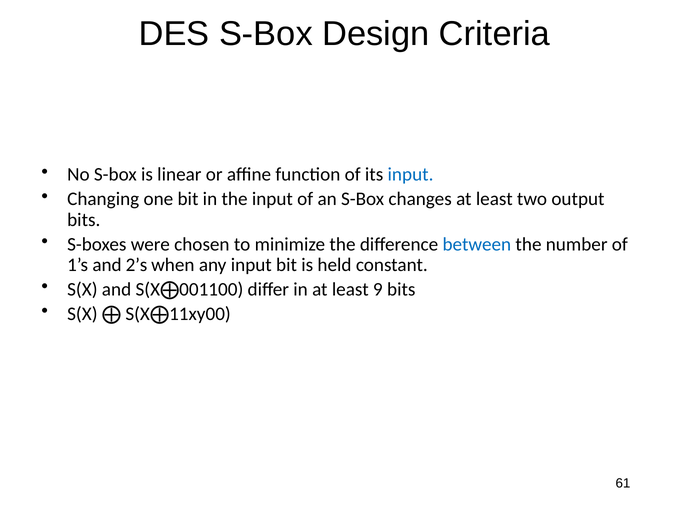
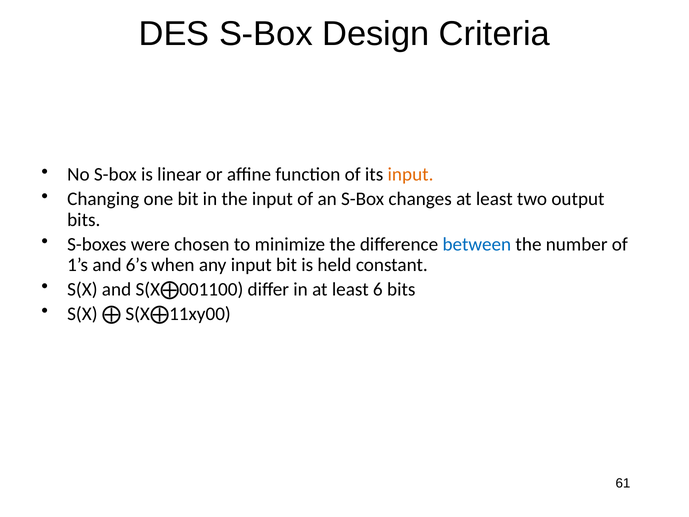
input at (411, 174) colour: blue -> orange
2’s: 2’s -> 6’s
9: 9 -> 6
